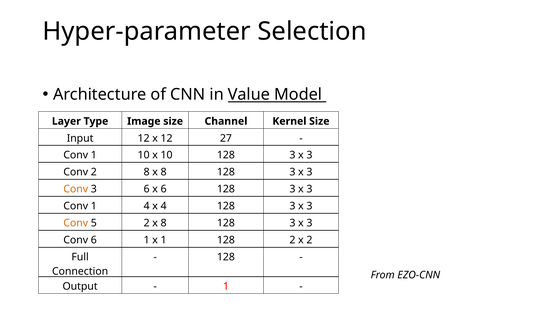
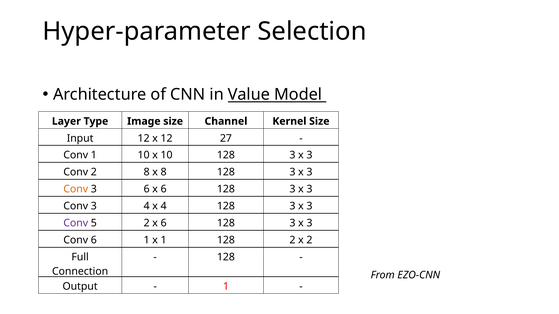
1 at (94, 206): 1 -> 3
Conv at (76, 223) colour: orange -> purple
2 x 8: 8 -> 6
